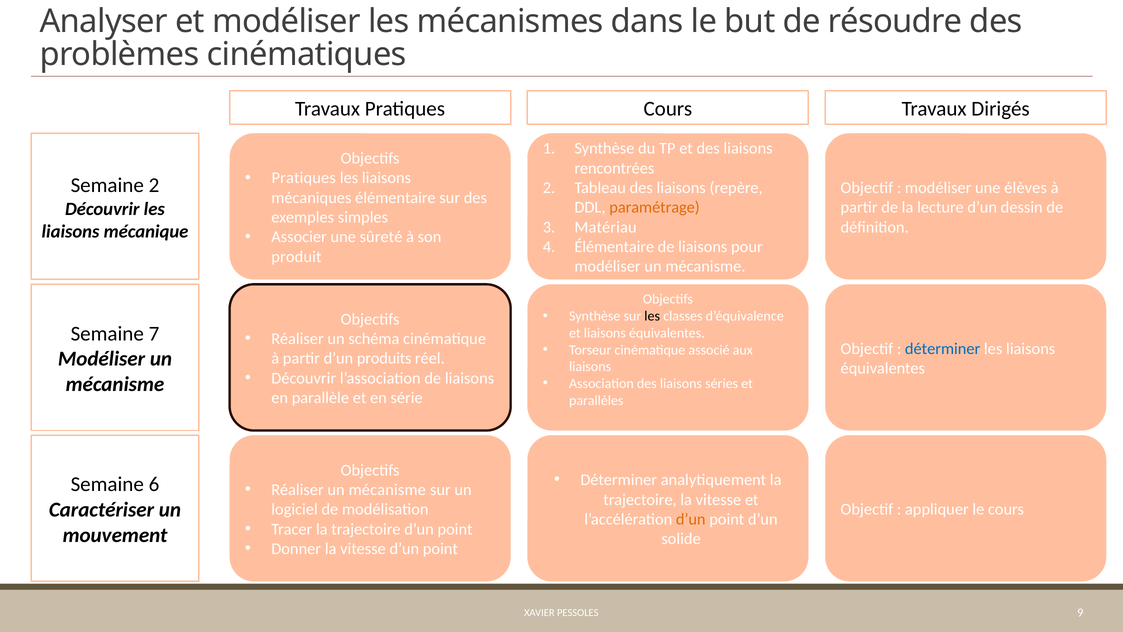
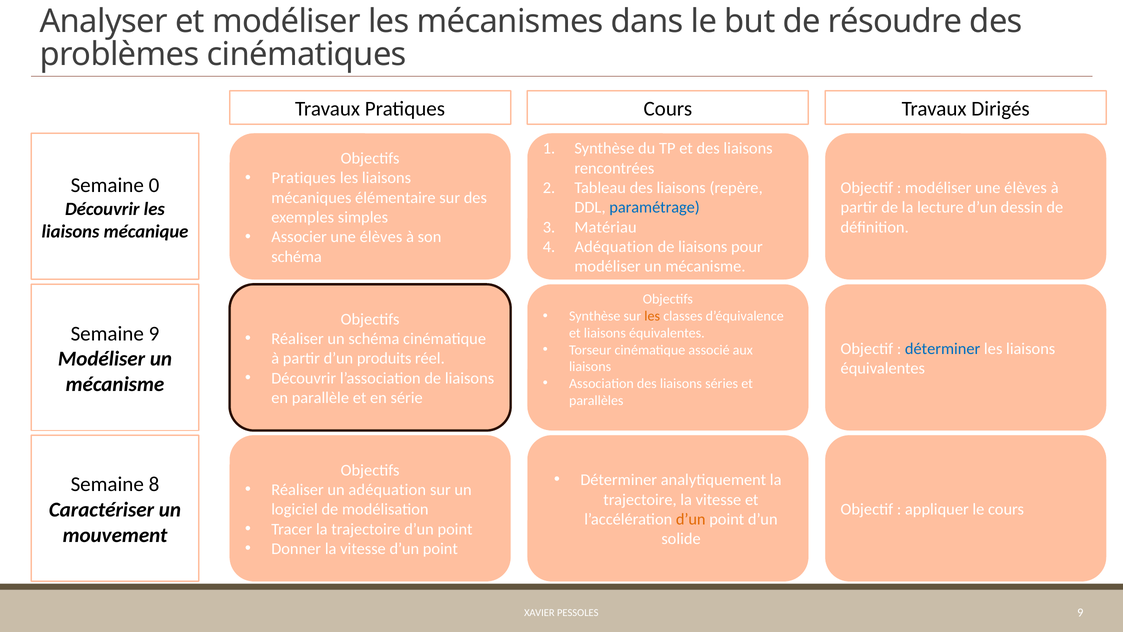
Semaine 2: 2 -> 0
paramétrage colour: orange -> blue
Associer une sûreté: sûreté -> élèves
Élémentaire at (614, 247): Élémentaire -> Adéquation
produit at (296, 257): produit -> schéma
les at (652, 316) colour: black -> orange
Semaine 7: 7 -> 9
6: 6 -> 8
Réaliser un mécanisme: mécanisme -> adéquation
